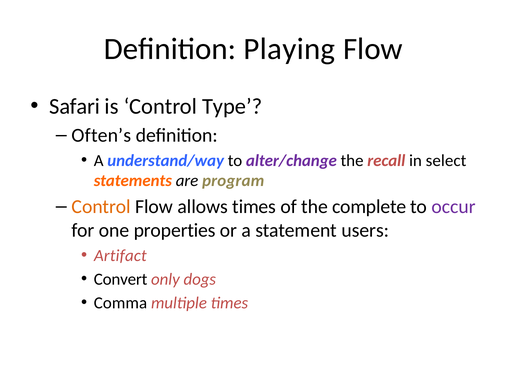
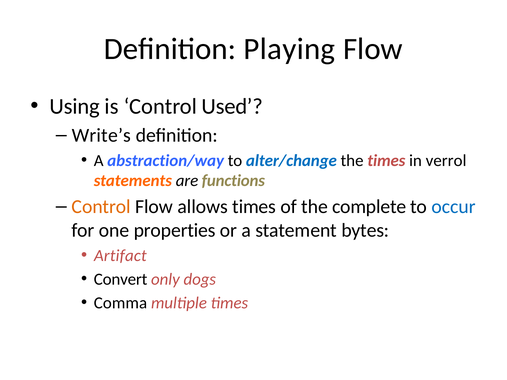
Safari: Safari -> Using
Type: Type -> Used
Often’s: Often’s -> Write’s
understand/way: understand/way -> abstraction/way
alter/change colour: purple -> blue
the recall: recall -> times
select: select -> verrol
program: program -> functions
occur colour: purple -> blue
users: users -> bytes
